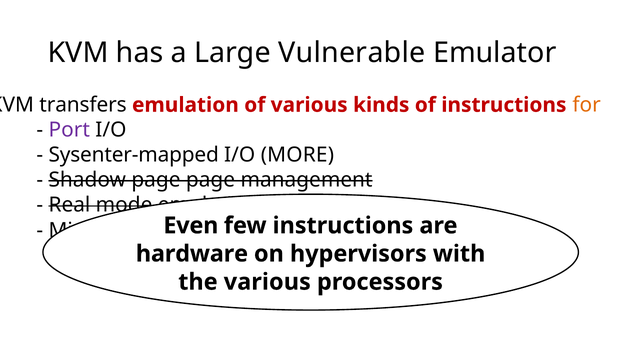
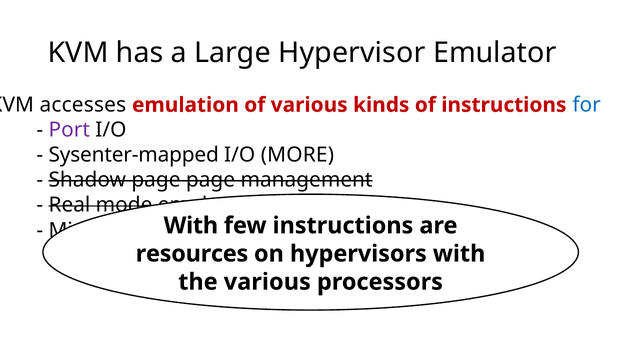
Vulnerable: Vulnerable -> Hypervisor
transfers: transfers -> accesses
for colour: orange -> blue
Even at (191, 225): Even -> With
hardware: hardware -> resources
